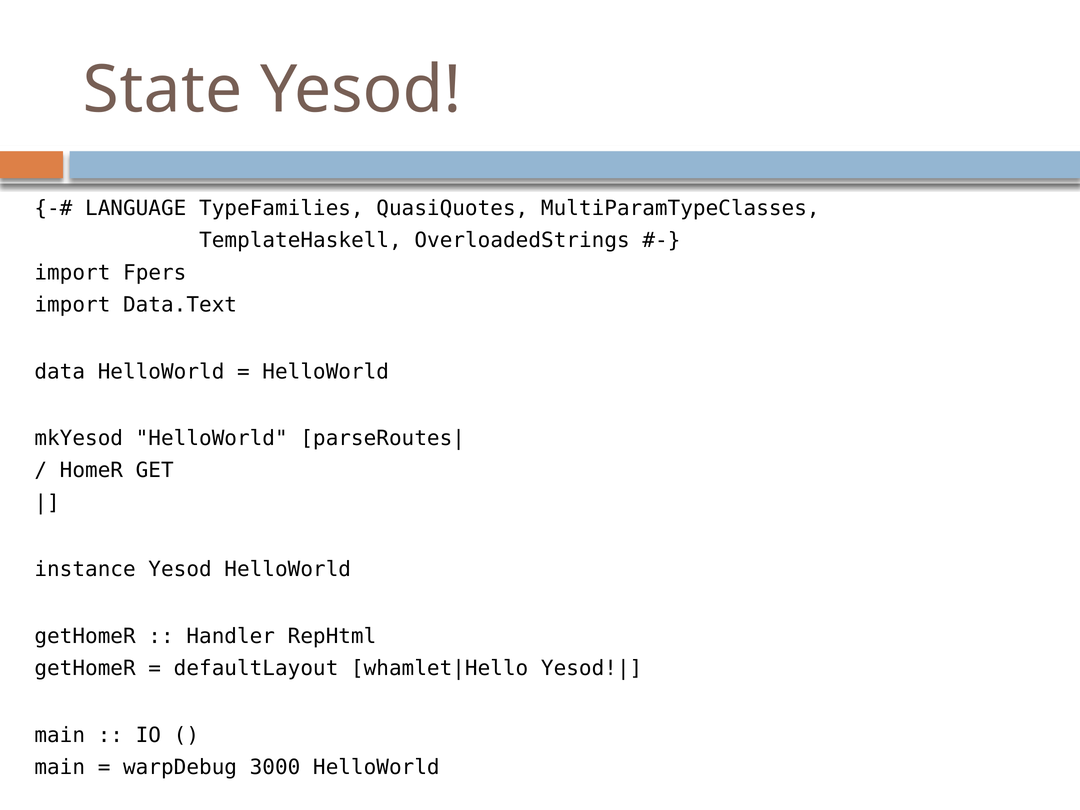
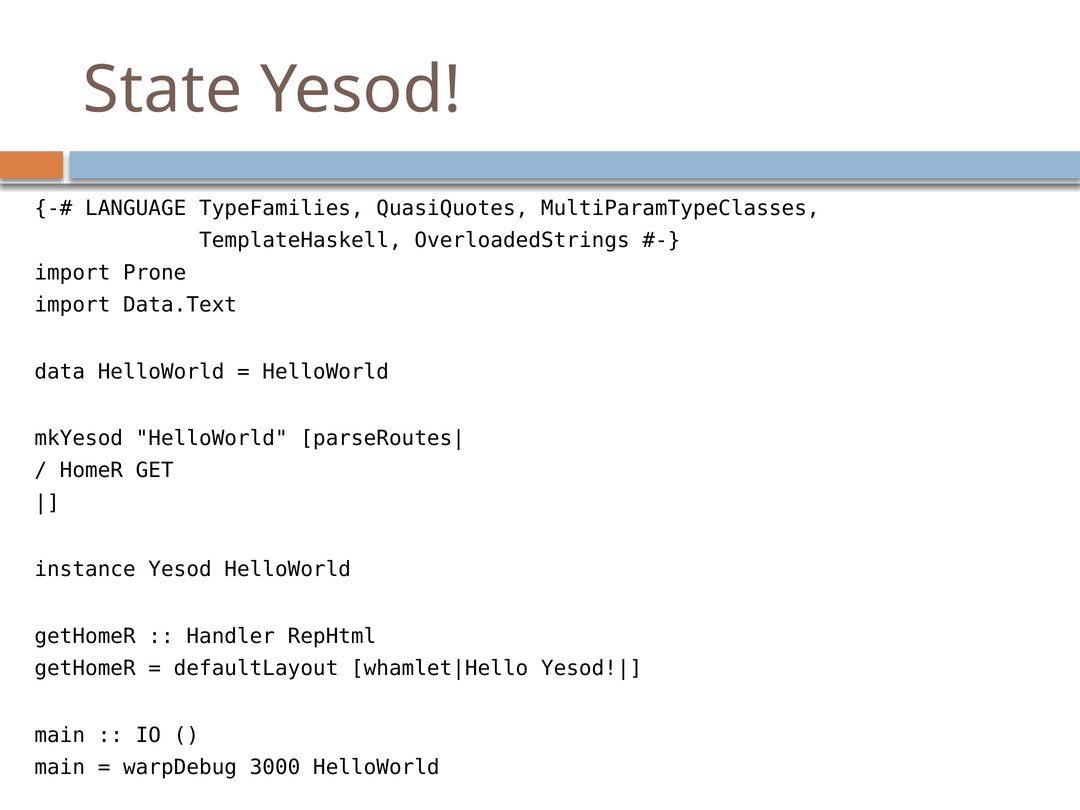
Fpers: Fpers -> Prone
